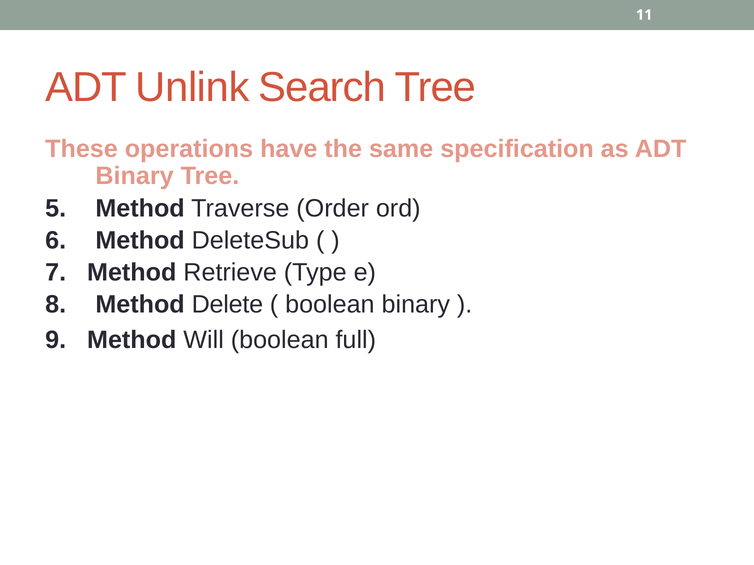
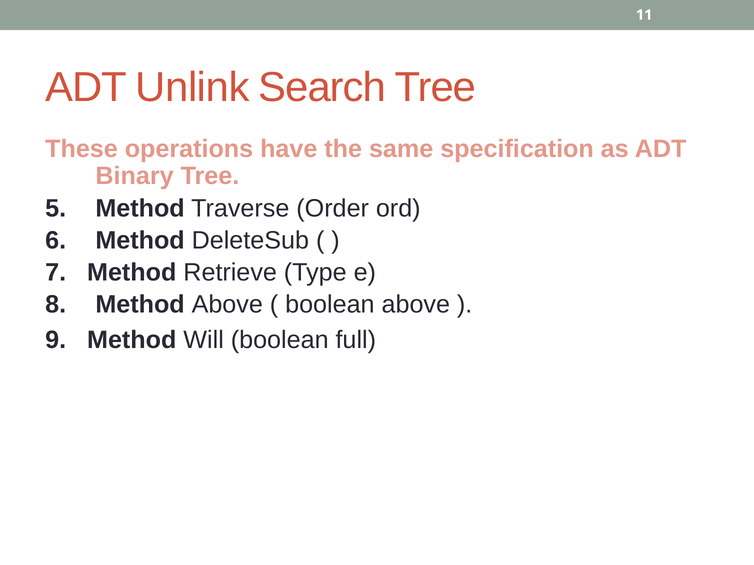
Method Delete: Delete -> Above
boolean binary: binary -> above
